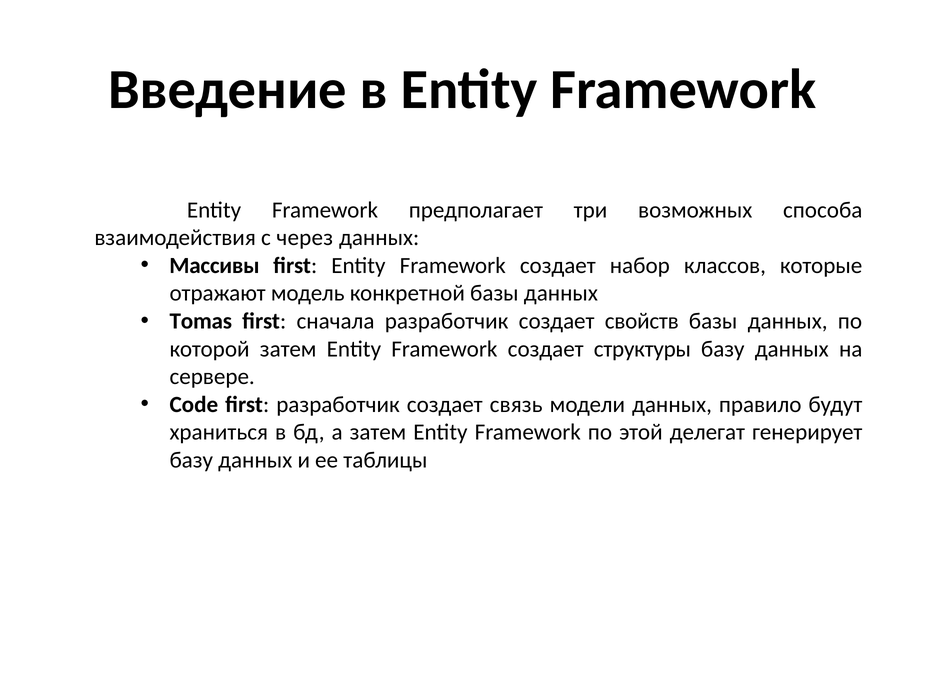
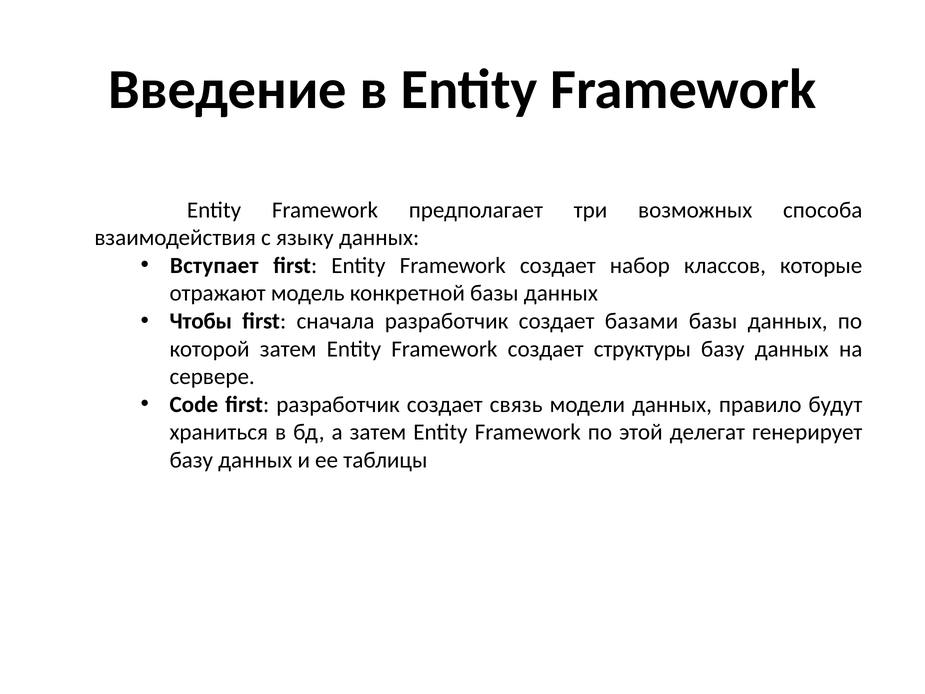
через: через -> языку
Массивы: Массивы -> Вступает
Tomas: Tomas -> Чтобы
свойств: свойств -> базами
